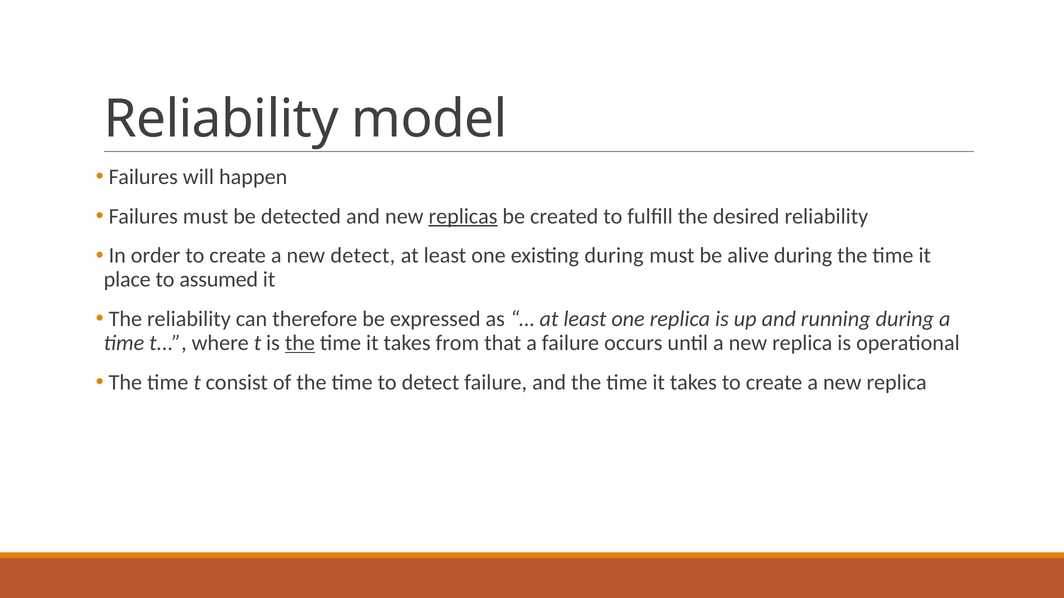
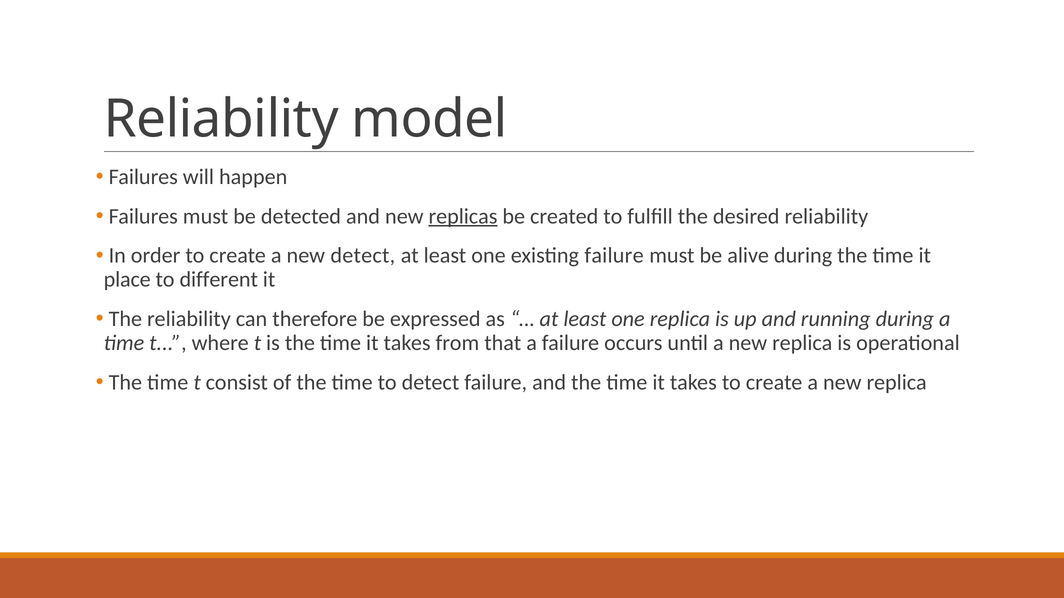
existing during: during -> failure
assumed: assumed -> different
the at (300, 343) underline: present -> none
